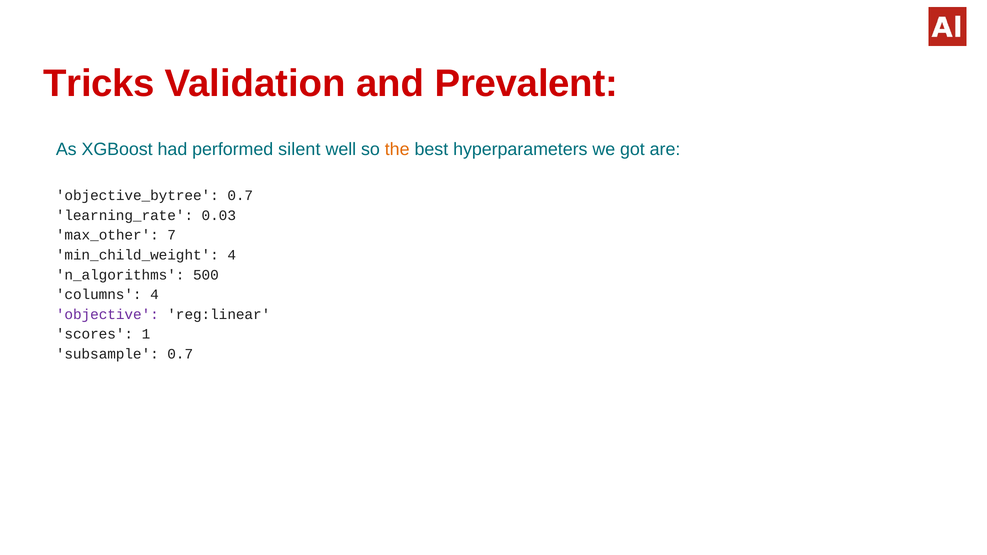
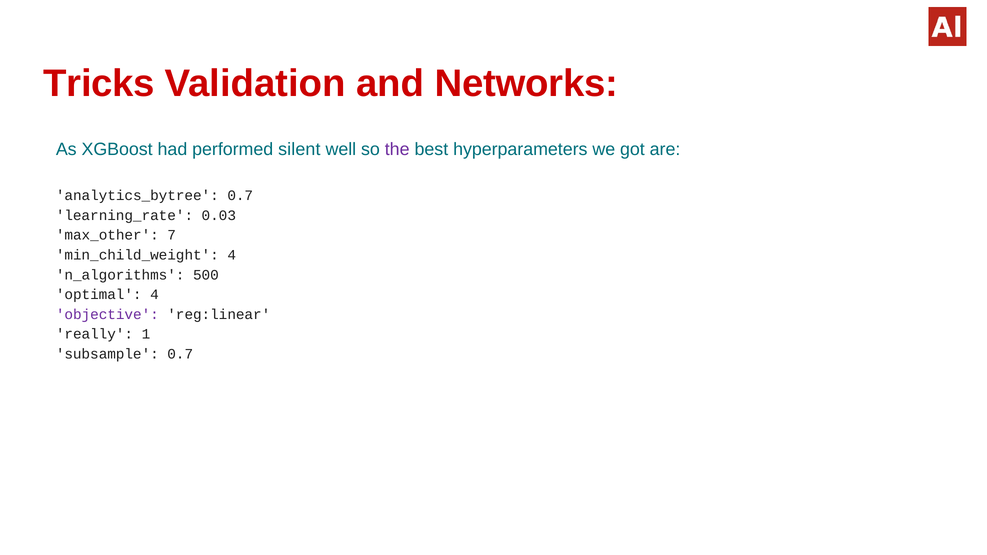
Prevalent: Prevalent -> Networks
the colour: orange -> purple
objective_bytree: objective_bytree -> analytics_bytree
columns: columns -> optimal
scores: scores -> really
